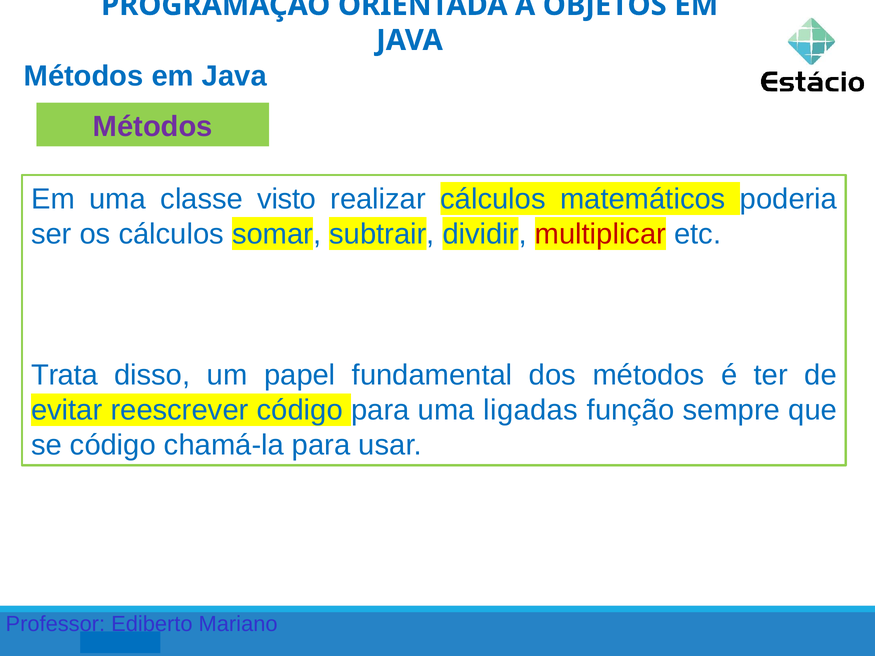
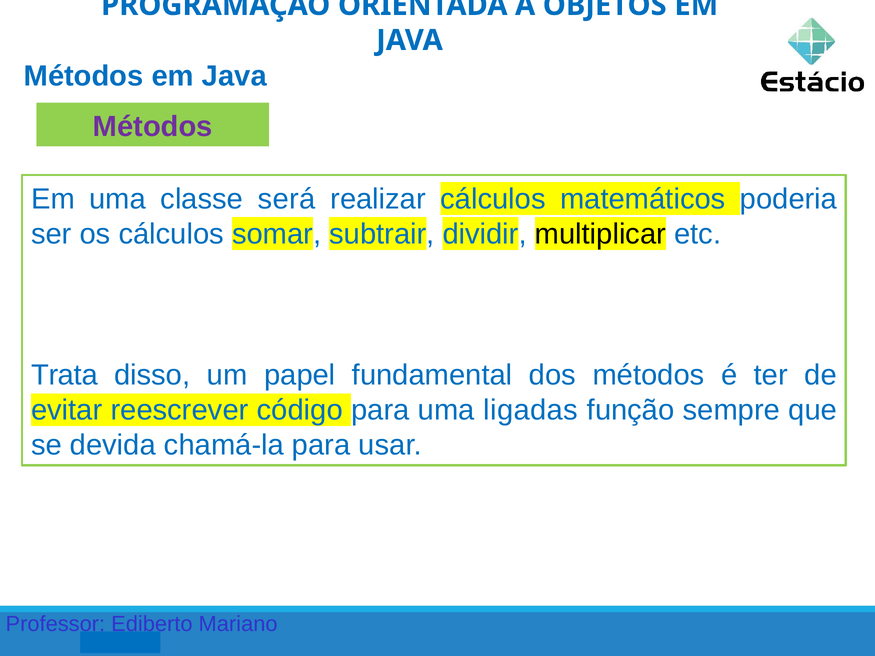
visto: visto -> será
multiplicar colour: red -> black
se código: código -> devida
